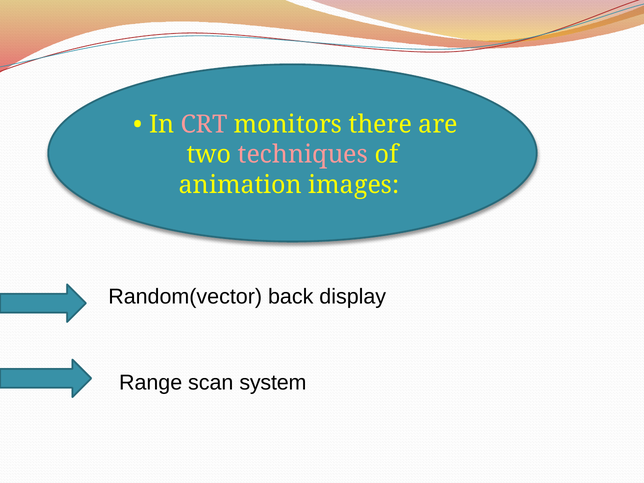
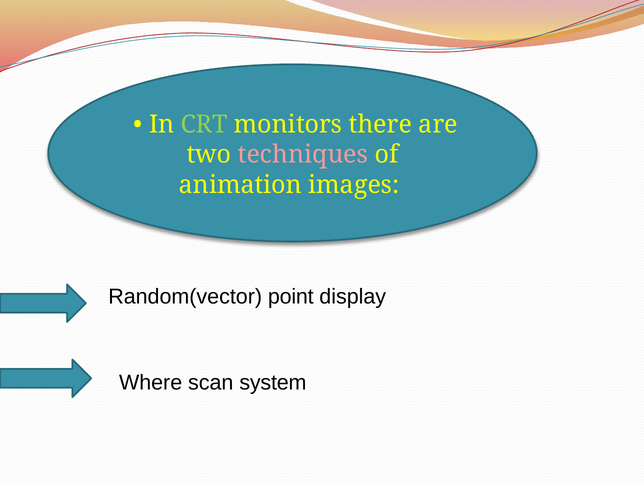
CRT colour: pink -> light green
back: back -> point
Range: Range -> Where
